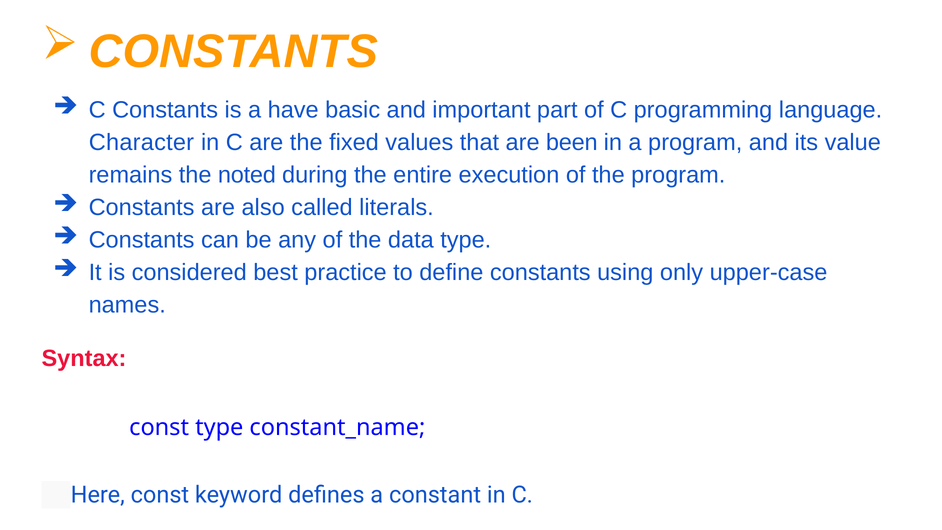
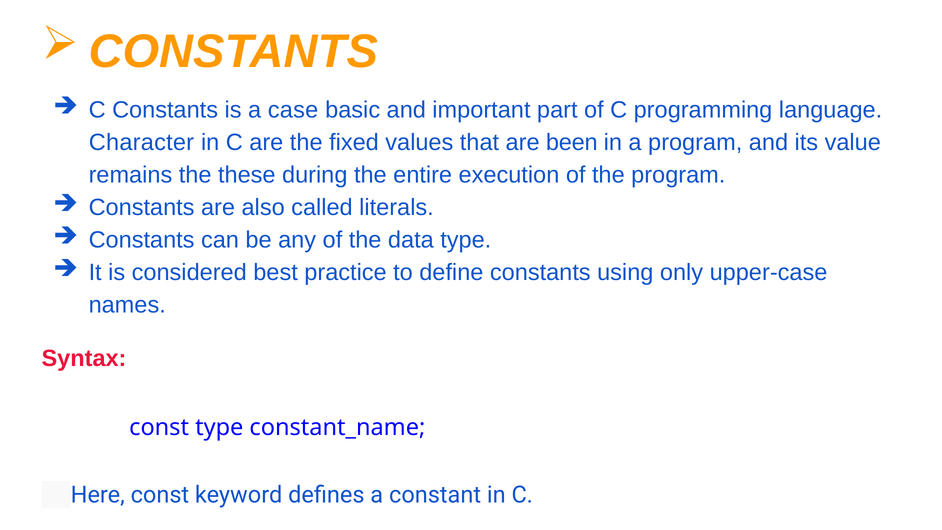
have: have -> case
noted: noted -> these
